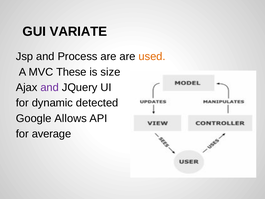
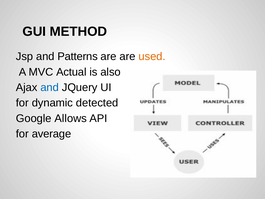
VARIATE: VARIATE -> METHOD
Process: Process -> Patterns
These: These -> Actual
size: size -> also
and at (50, 87) colour: purple -> blue
